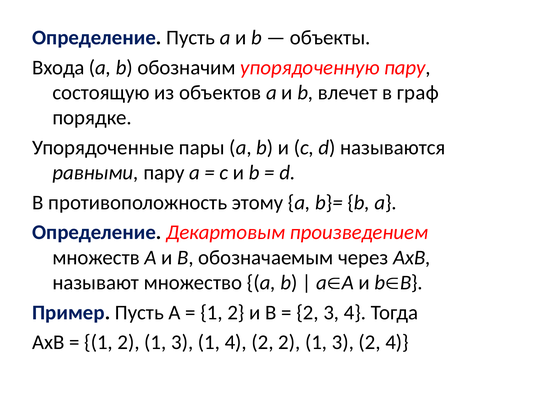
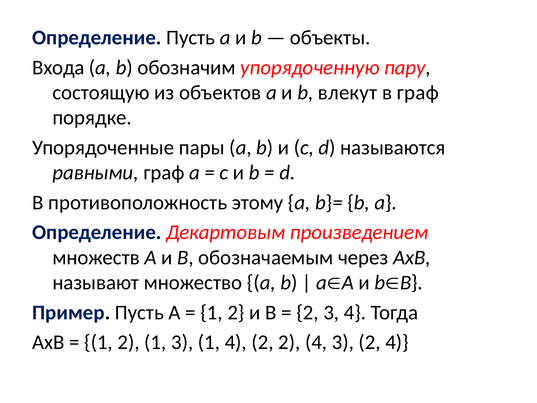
влечет: влечет -> влекут
равными пару: пару -> граф
2 2 1: 1 -> 4
